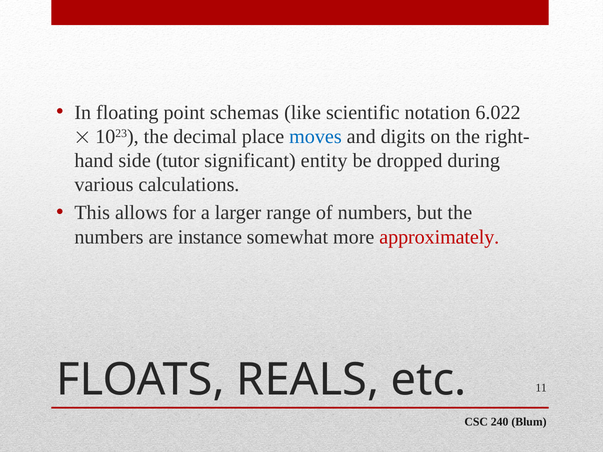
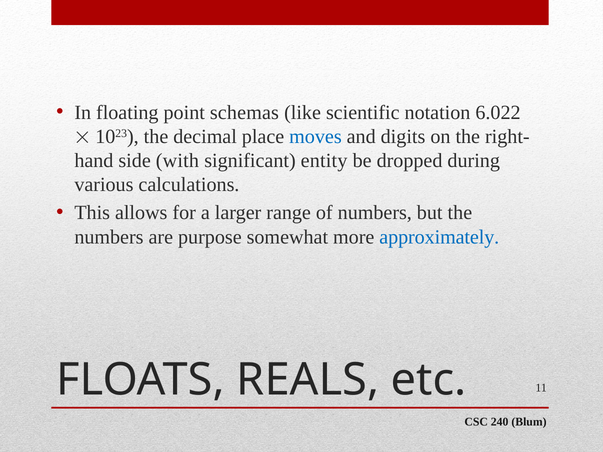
tutor: tutor -> with
instance: instance -> purpose
approximately colour: red -> blue
